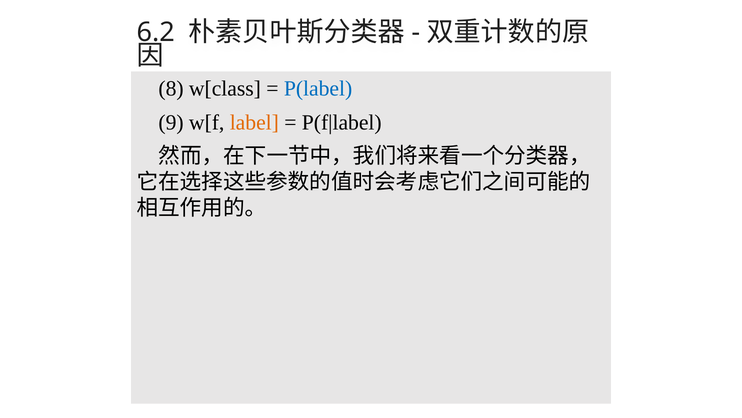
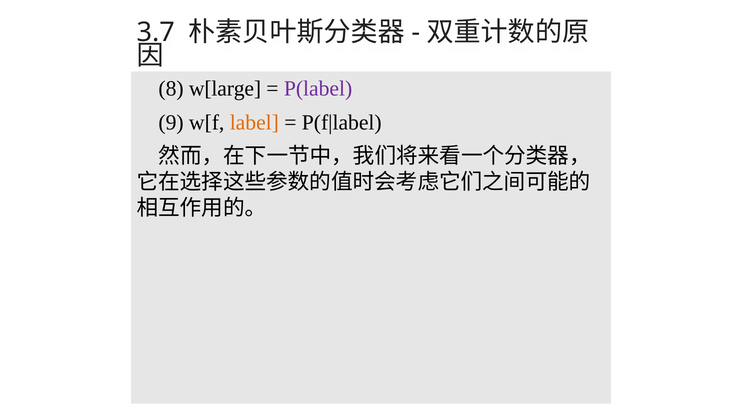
6.2: 6.2 -> 3.7
w[class: w[class -> w[large
P(label colour: blue -> purple
